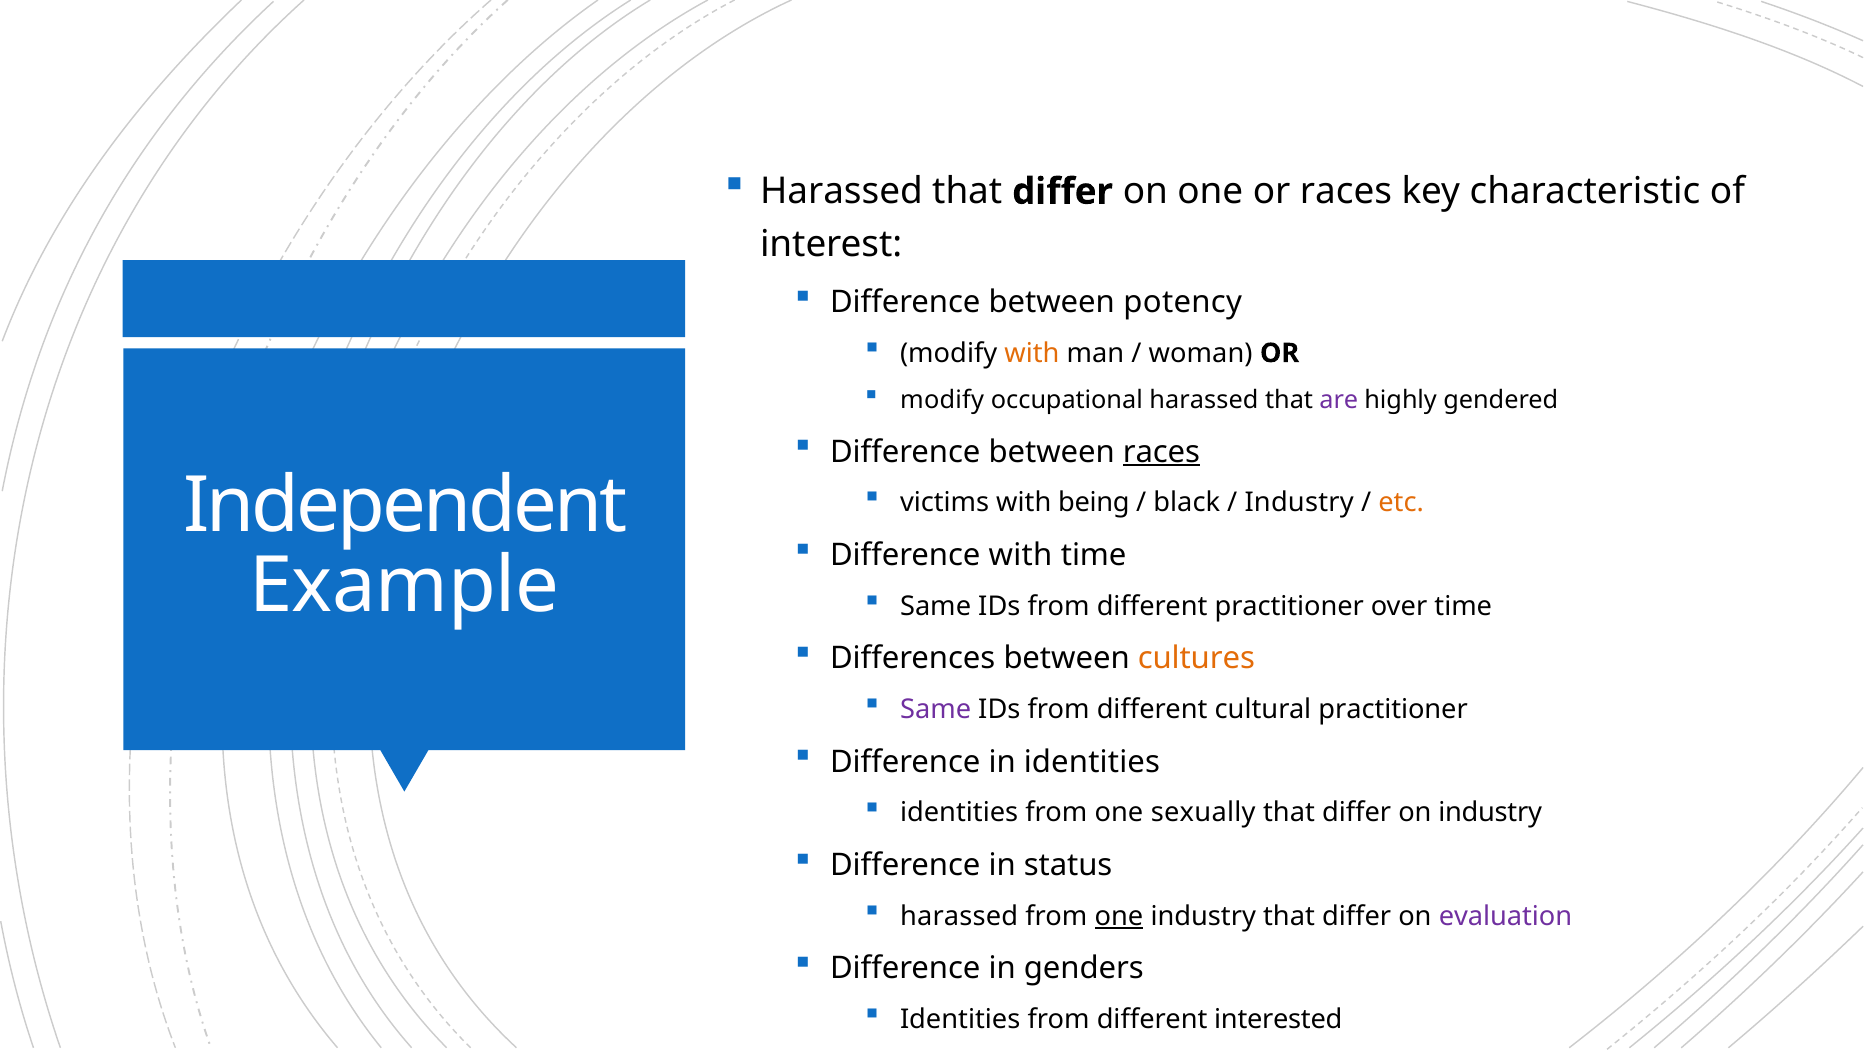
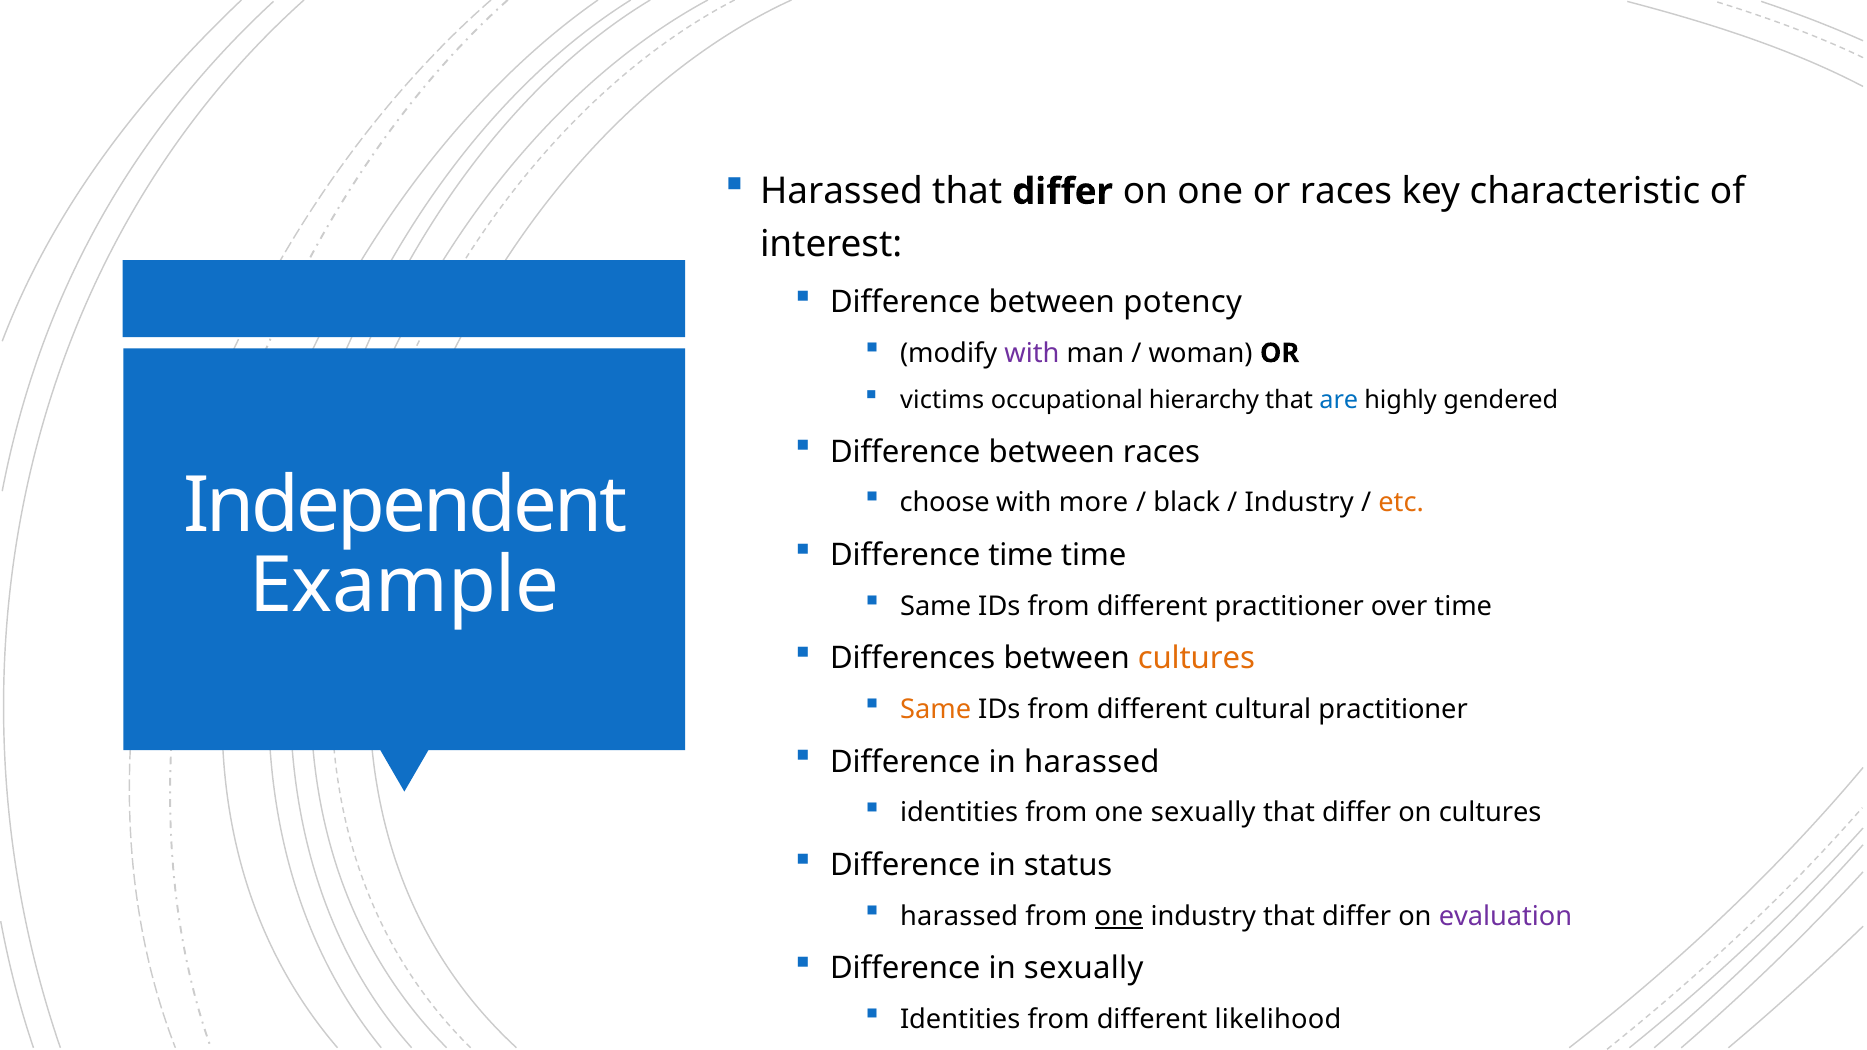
with at (1032, 353) colour: orange -> purple
modify at (942, 400): modify -> victims
occupational harassed: harassed -> hierarchy
are colour: purple -> blue
races at (1161, 452) underline: present -> none
victims: victims -> choose
being: being -> more
Difference with: with -> time
Same at (936, 709) colour: purple -> orange
in identities: identities -> harassed
on industry: industry -> cultures
in genders: genders -> sexually
interested: interested -> likelihood
